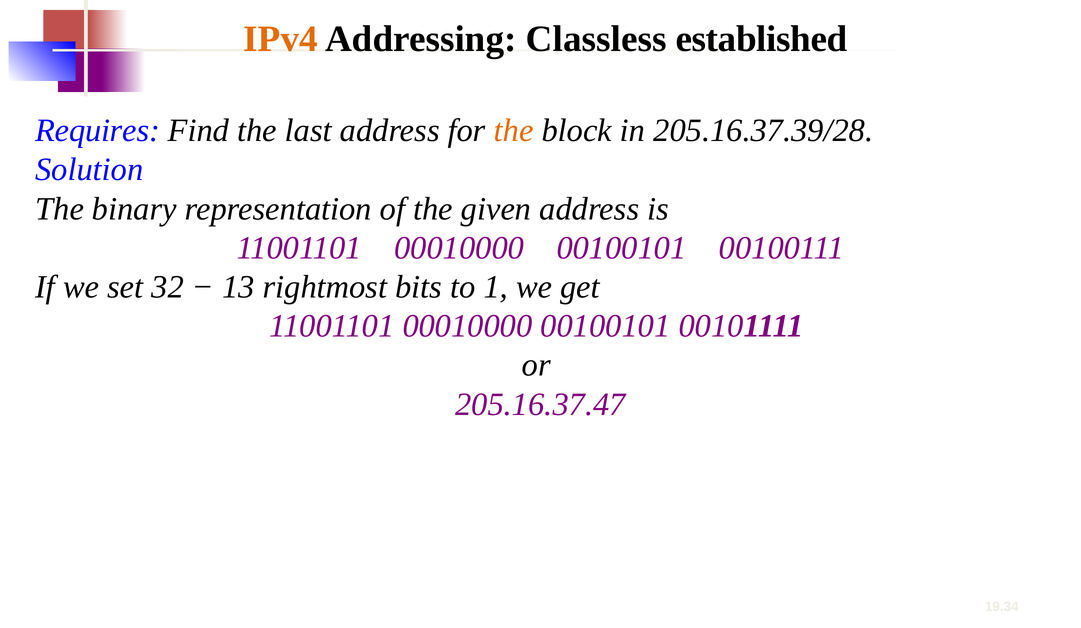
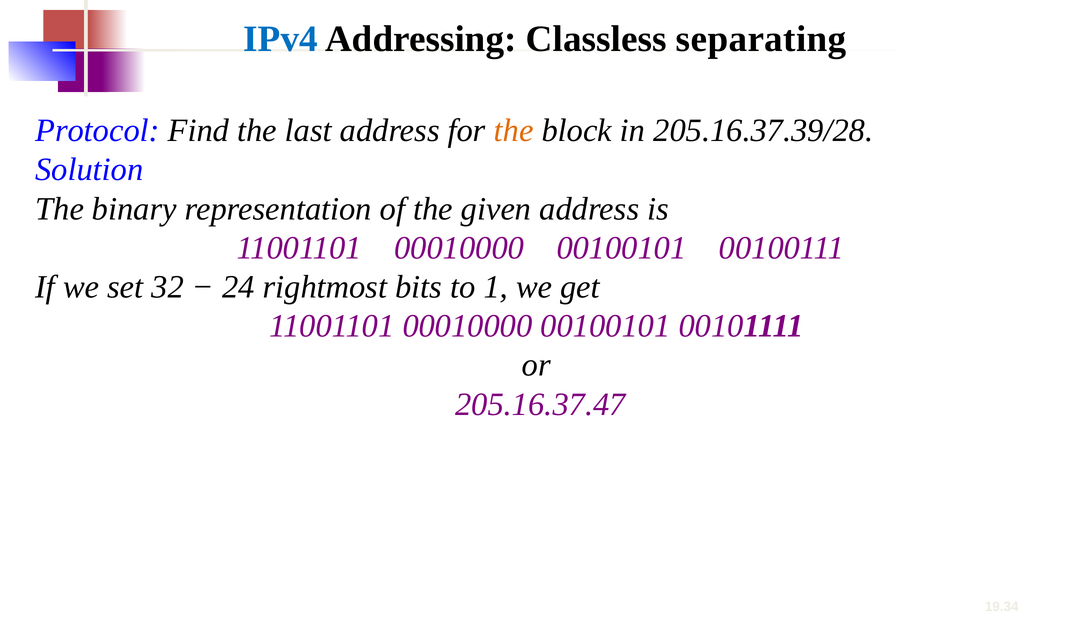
IPv4 colour: orange -> blue
established: established -> separating
Requires: Requires -> Protocol
13: 13 -> 24
